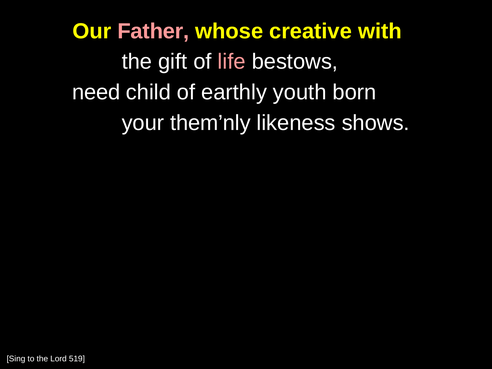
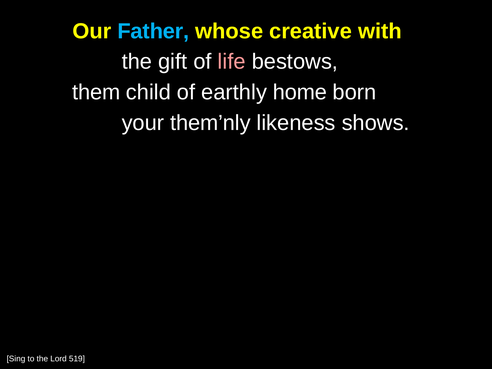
Father colour: pink -> light blue
need: need -> them
youth: youth -> home
